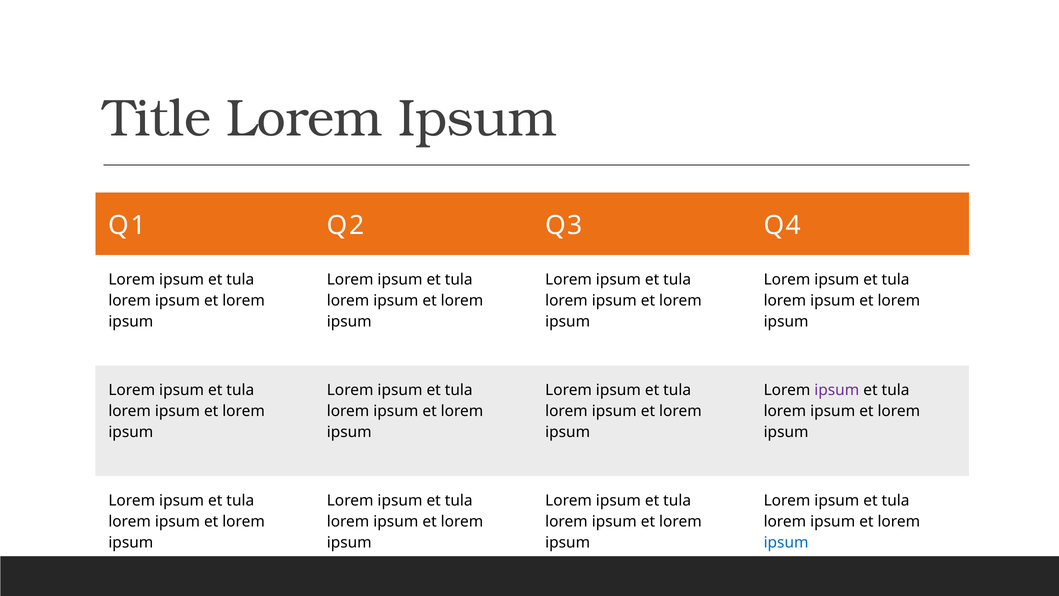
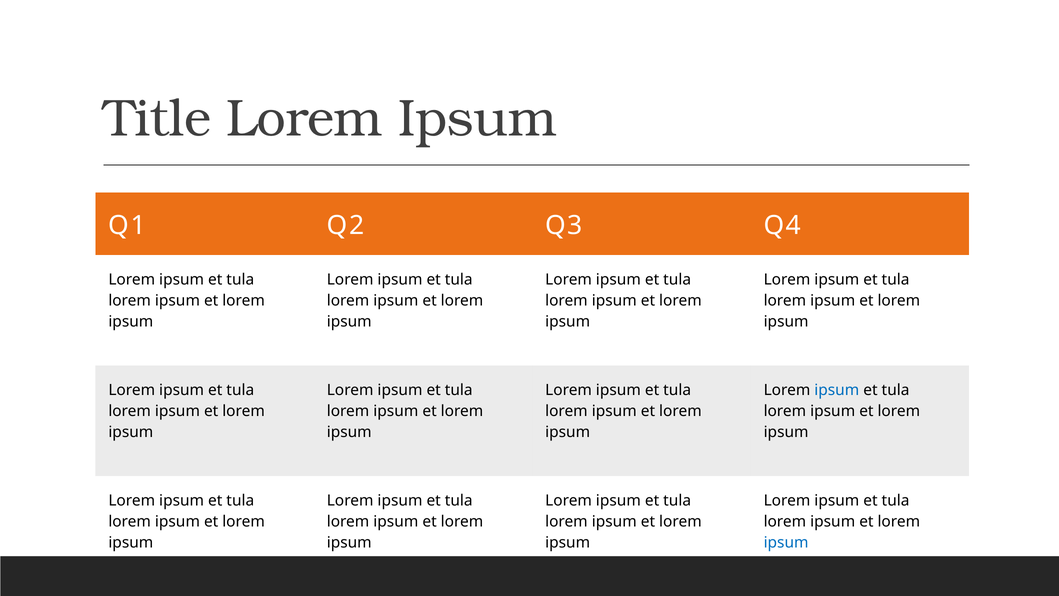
ipsum at (837, 390) colour: purple -> blue
